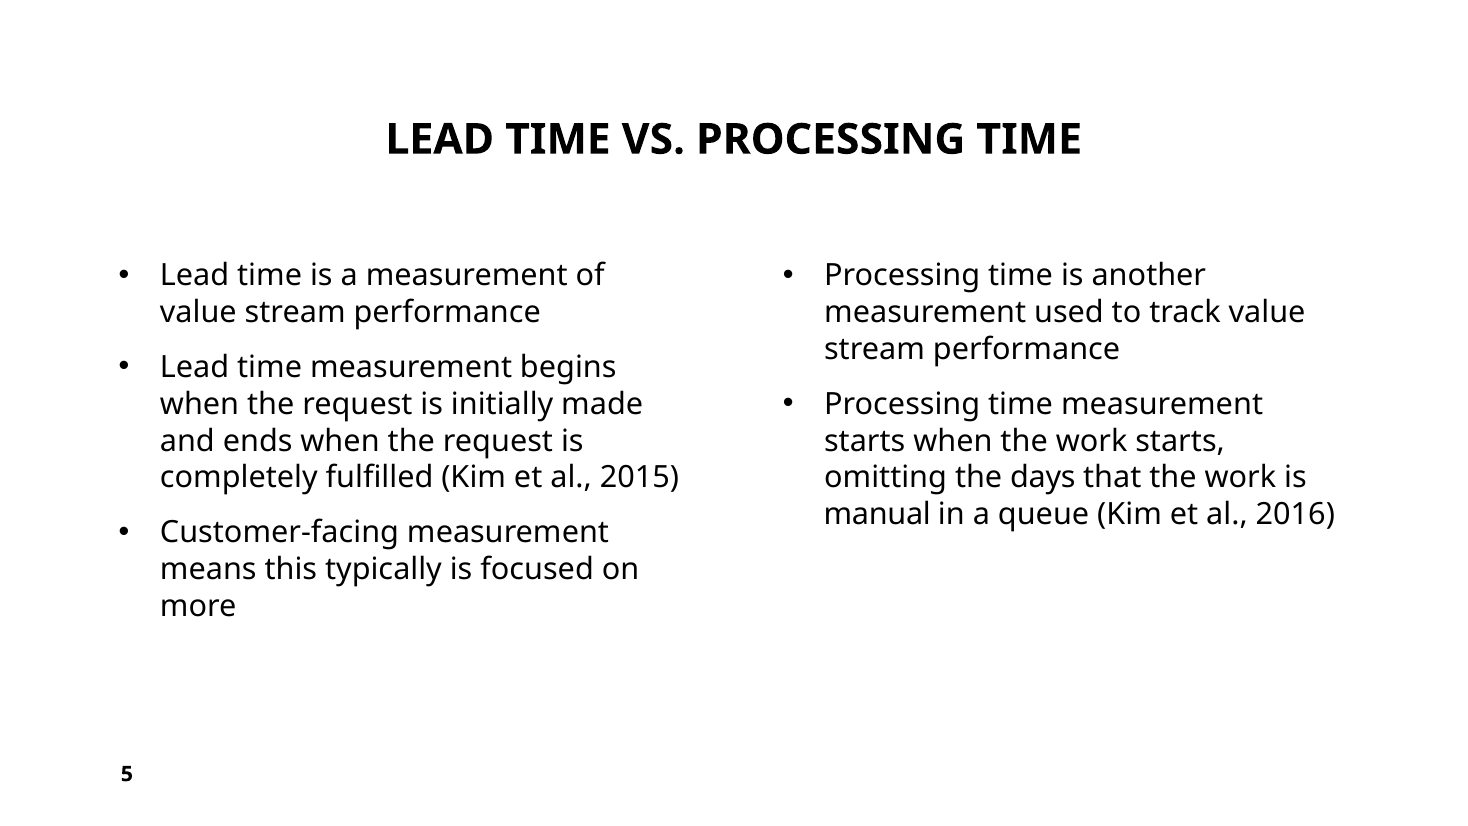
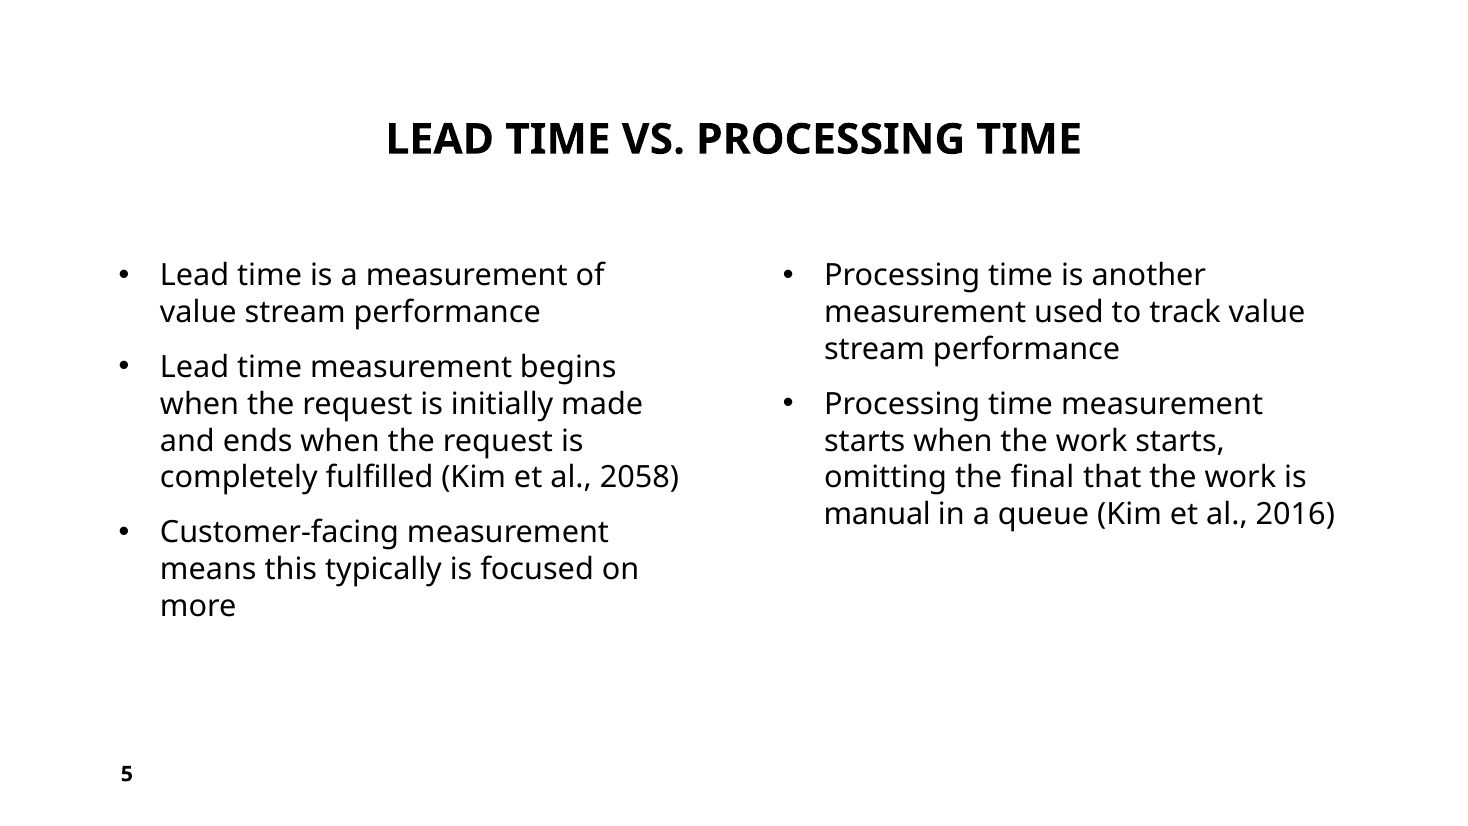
2015: 2015 -> 2058
days: days -> final
